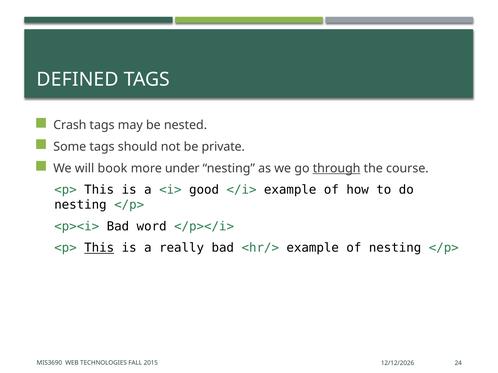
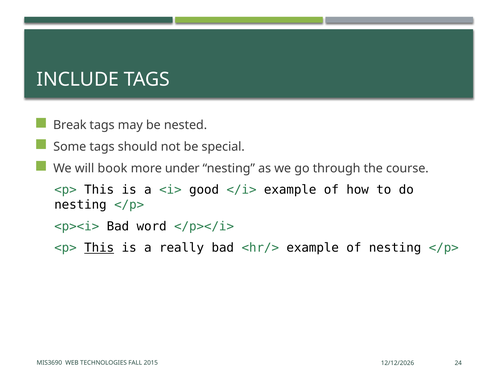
DEFINED: DEFINED -> INCLUDE
Crash: Crash -> Break
private: private -> special
through underline: present -> none
